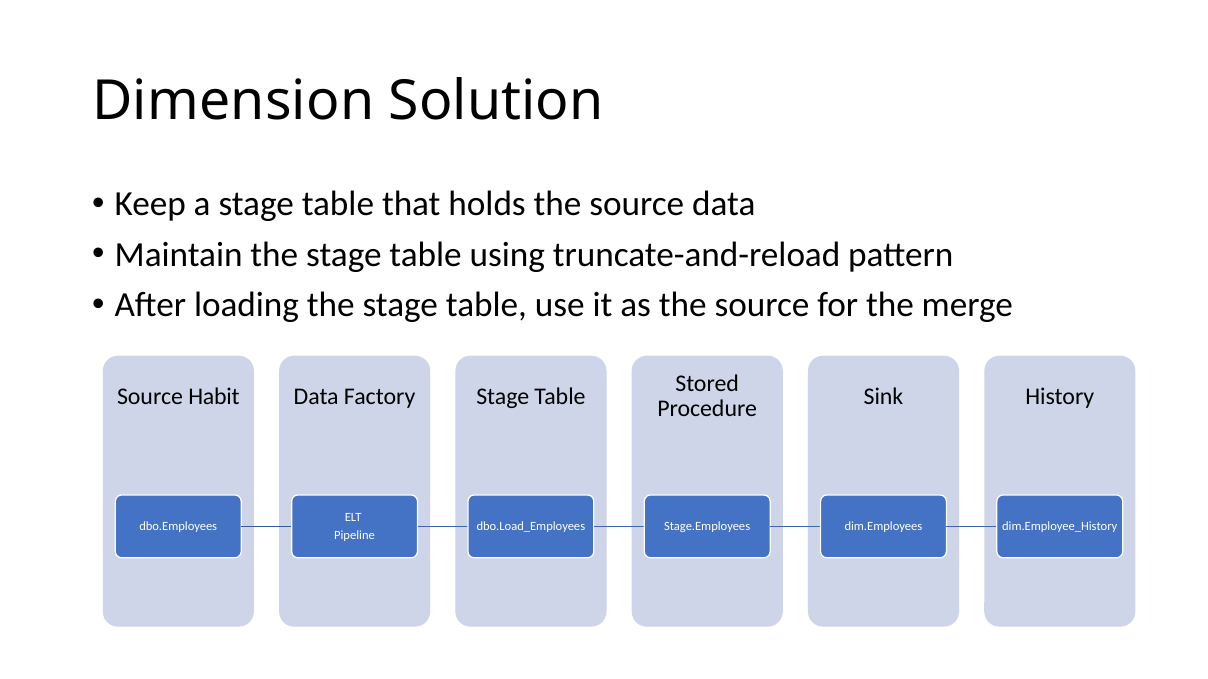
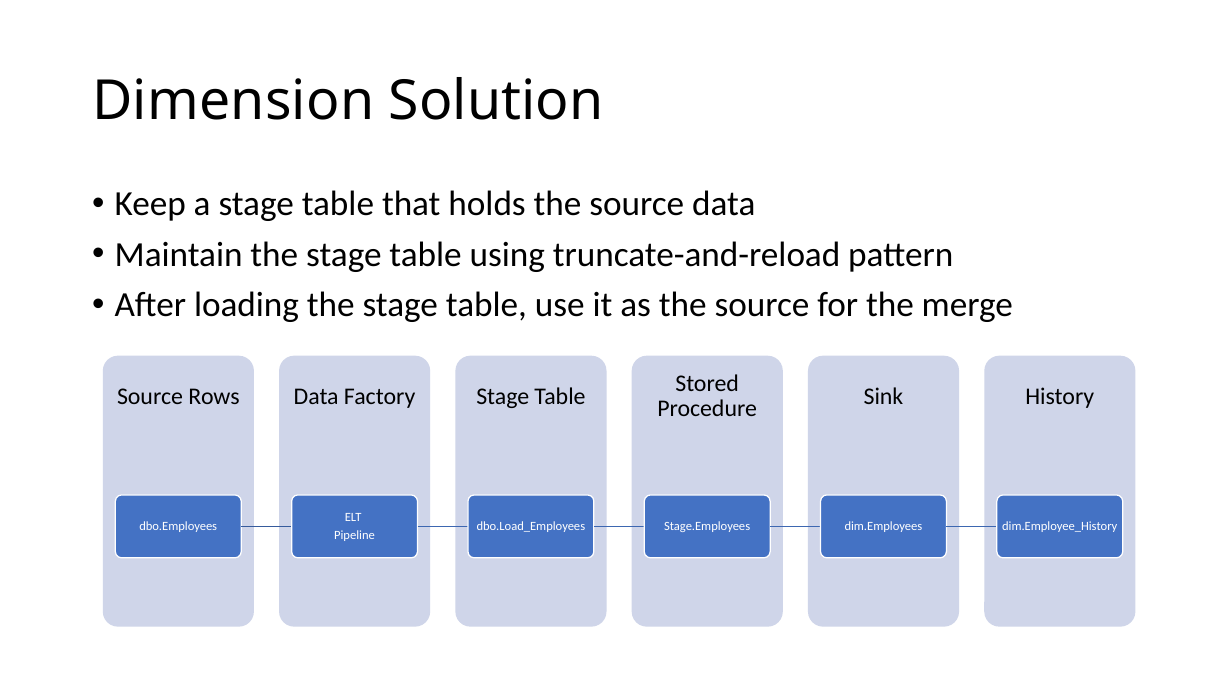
Habit: Habit -> Rows
